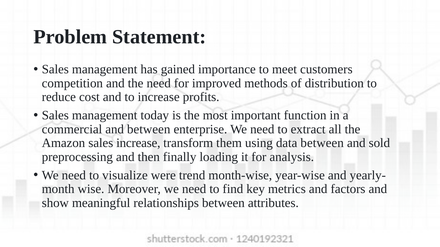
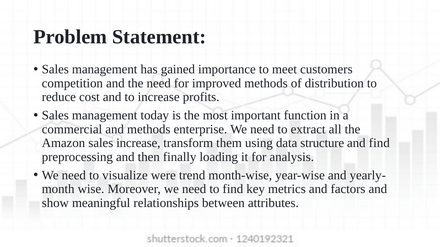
and between: between -> methods
data between: between -> structure
and sold: sold -> find
